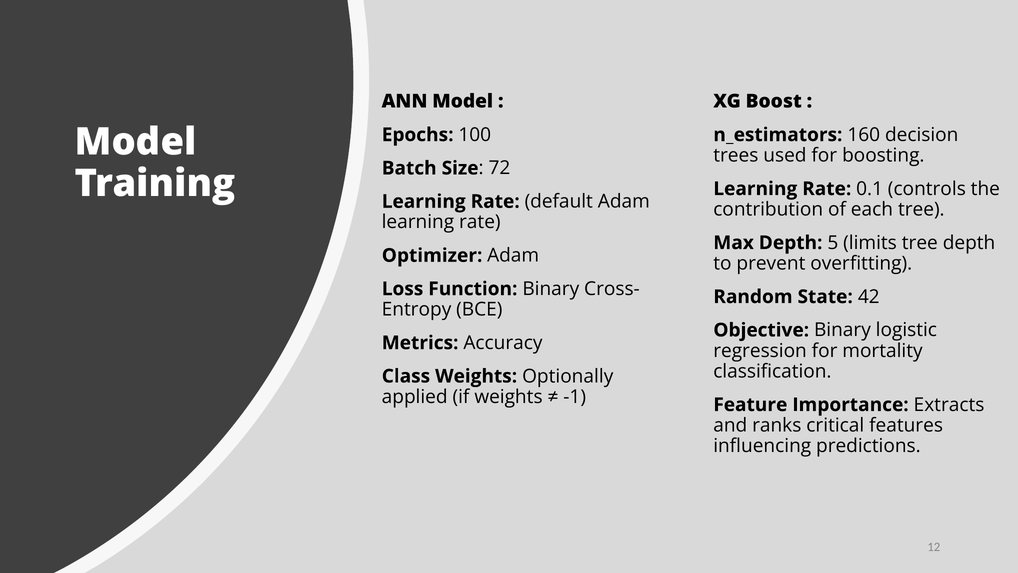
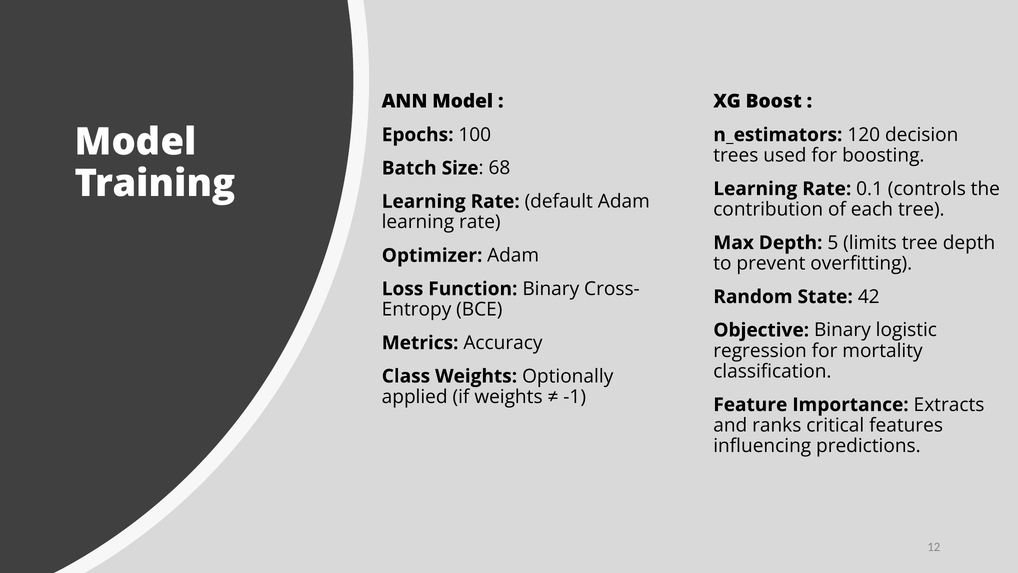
160: 160 -> 120
72: 72 -> 68
